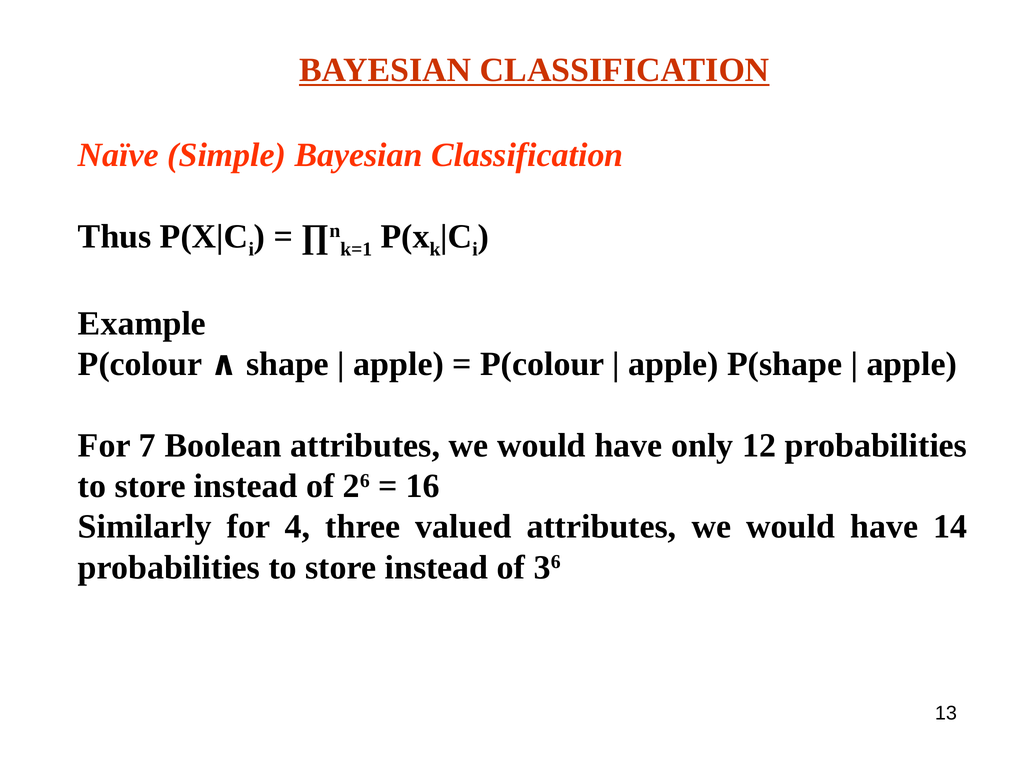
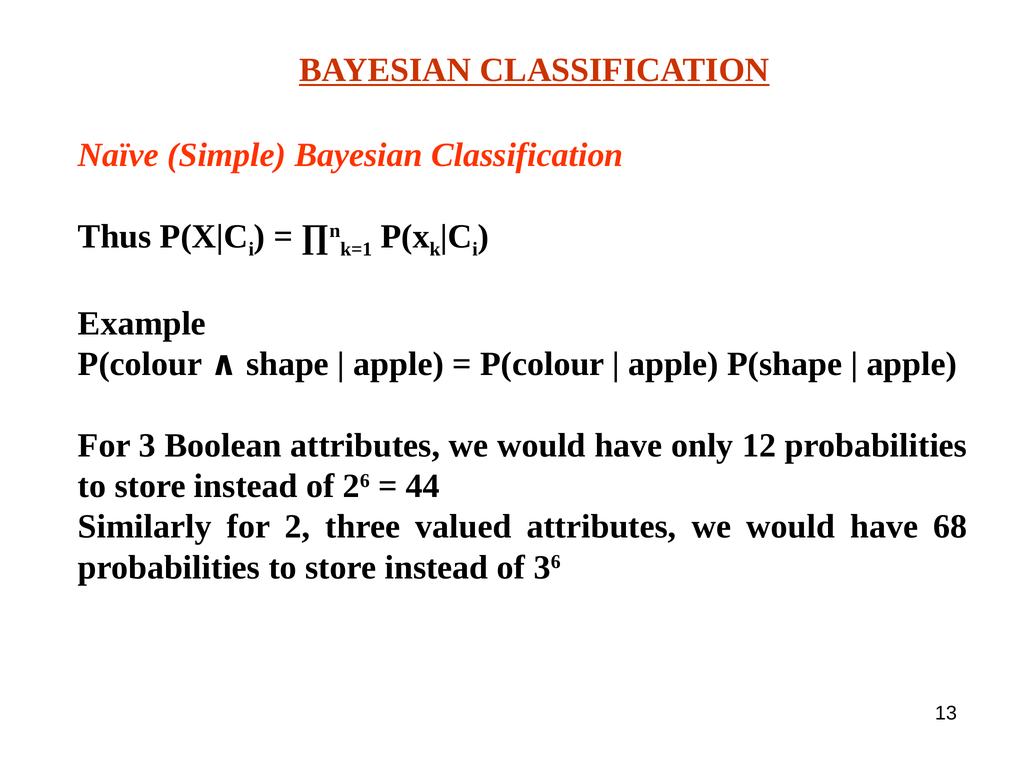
7: 7 -> 3
16: 16 -> 44
4: 4 -> 2
14: 14 -> 68
